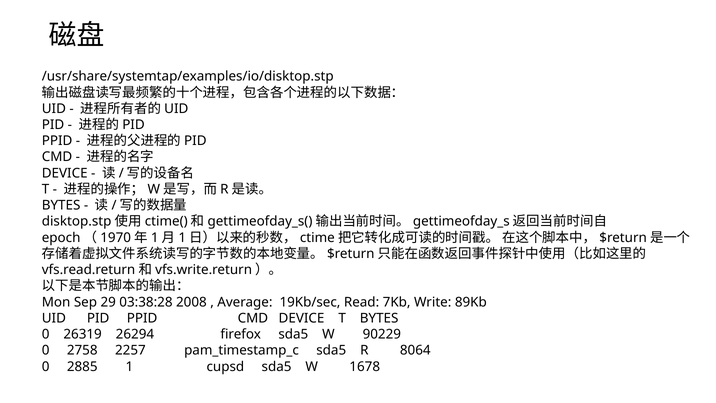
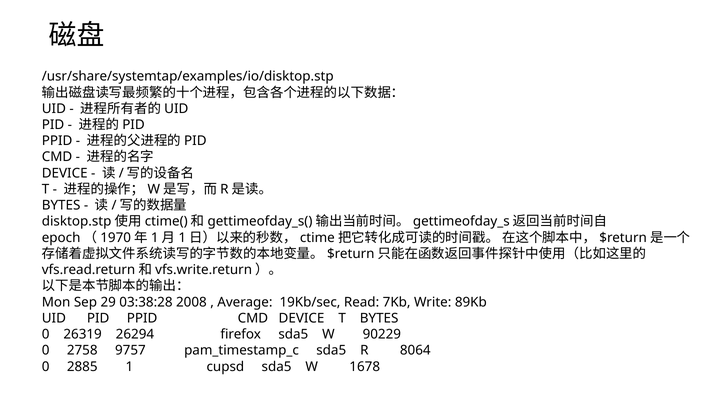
2257: 2257 -> 9757
